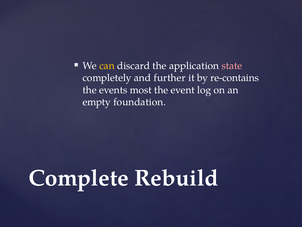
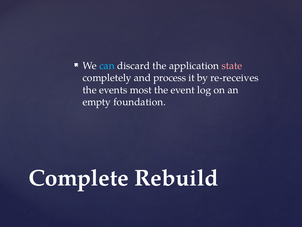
can colour: yellow -> light blue
further: further -> process
re-contains: re-contains -> re-receives
